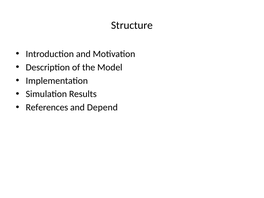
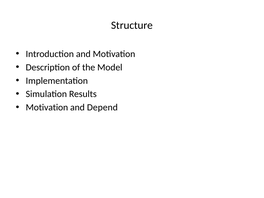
References at (47, 107): References -> Motivation
